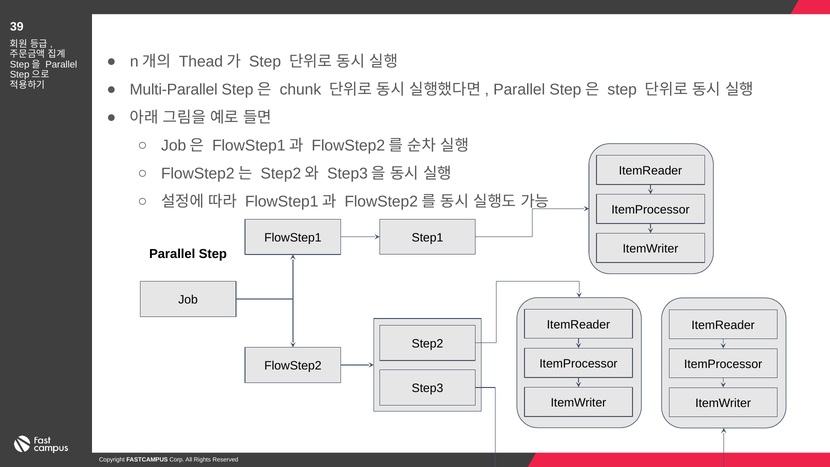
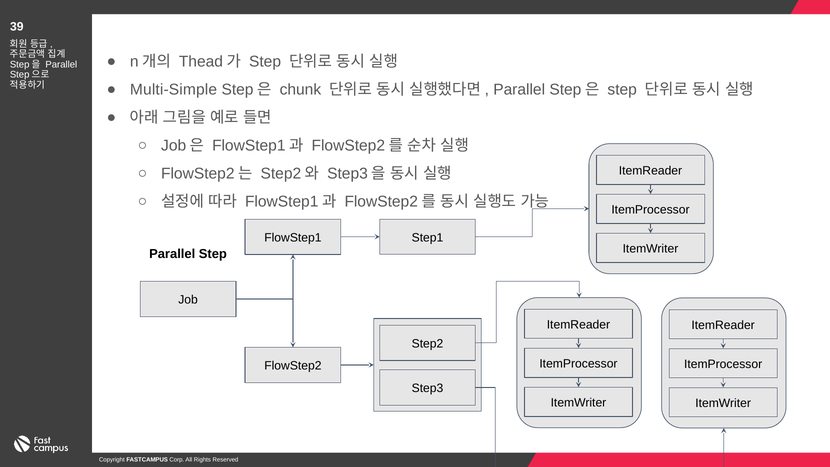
Multi-Parallel: Multi-Parallel -> Multi-Simple
